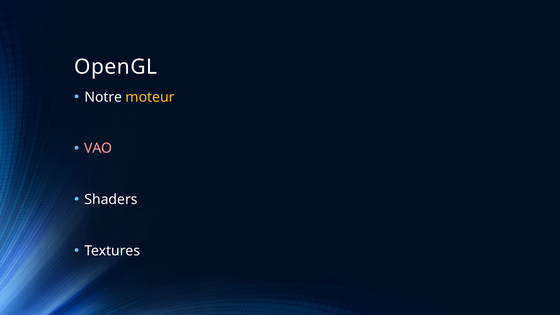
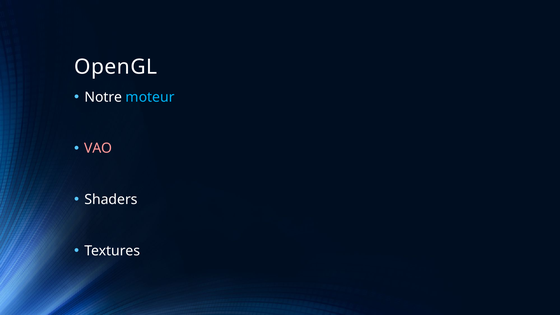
moteur colour: yellow -> light blue
